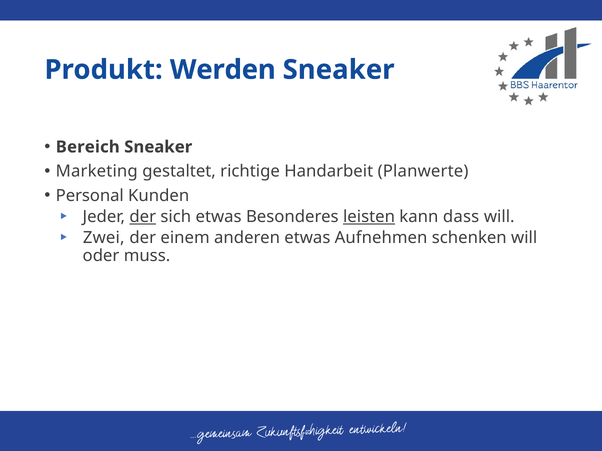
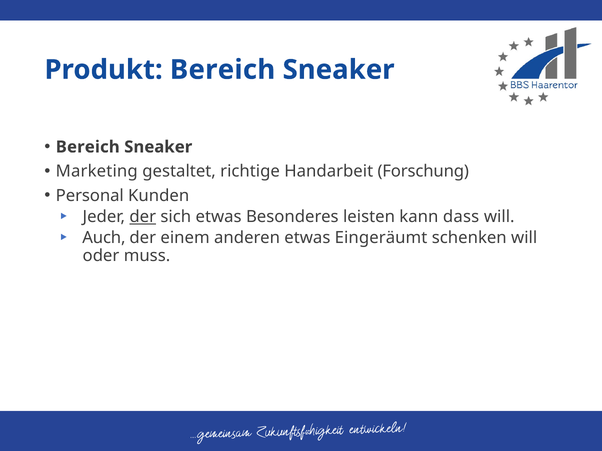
Produkt Werden: Werden -> Bereich
Planwerte: Planwerte -> Forschung
leisten underline: present -> none
Zwei: Zwei -> Auch
Aufnehmen: Aufnehmen -> Eingeräumt
